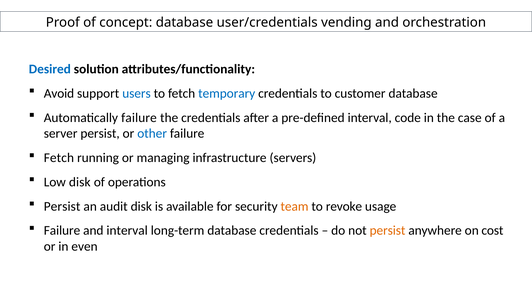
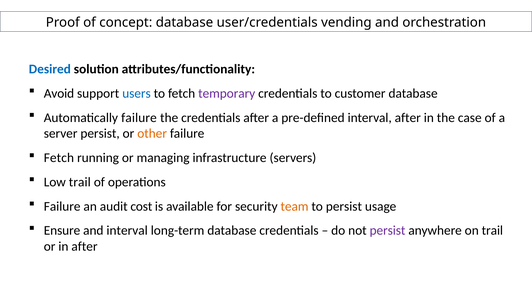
temporary colour: blue -> purple
interval code: code -> after
other colour: blue -> orange
Low disk: disk -> trail
Persist at (62, 207): Persist -> Failure
audit disk: disk -> cost
to revoke: revoke -> persist
Failure at (62, 231): Failure -> Ensure
persist at (388, 231) colour: orange -> purple
on cost: cost -> trail
in even: even -> after
